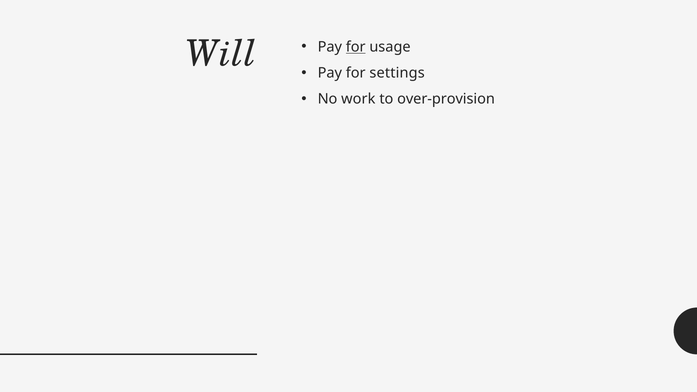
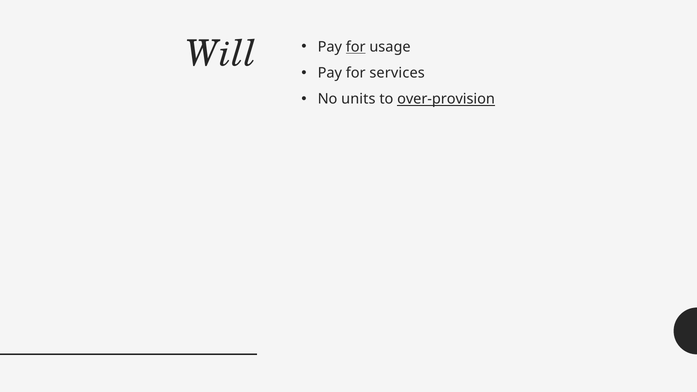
settings: settings -> services
work: work -> units
over-provision underline: none -> present
